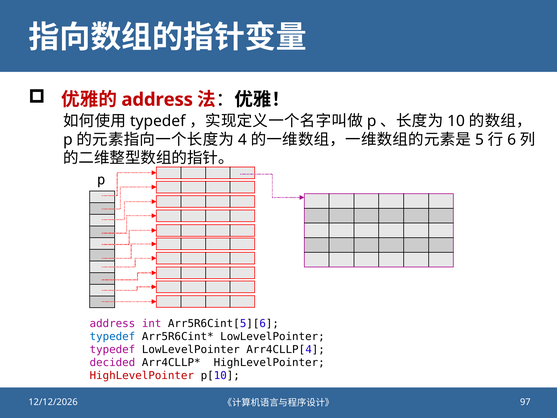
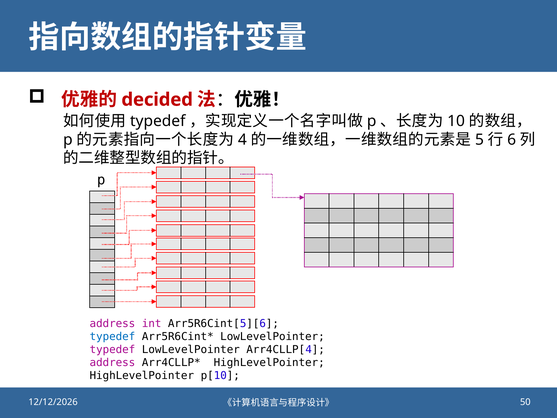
address at (157, 100): address -> decided
decided at (112, 362): decided -> address
HighLevelPointer at (142, 375) colour: red -> black
97: 97 -> 50
